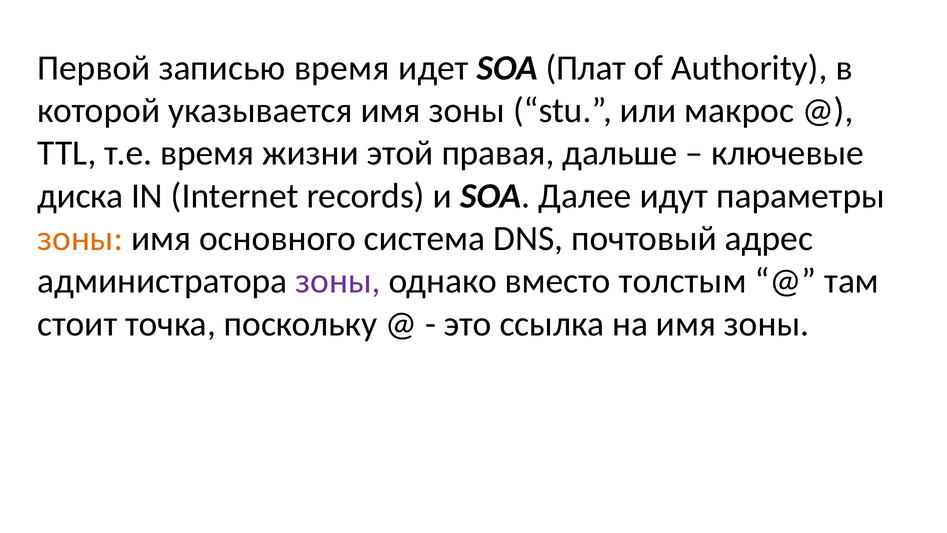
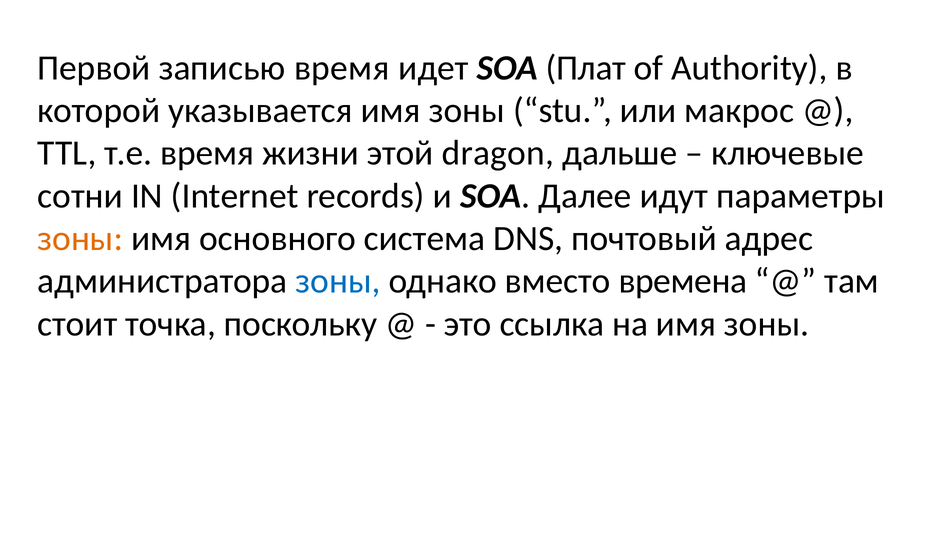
правая: правая -> dragon
диска: диска -> сотни
зоны at (338, 281) colour: purple -> blue
толстым: толстым -> времена
